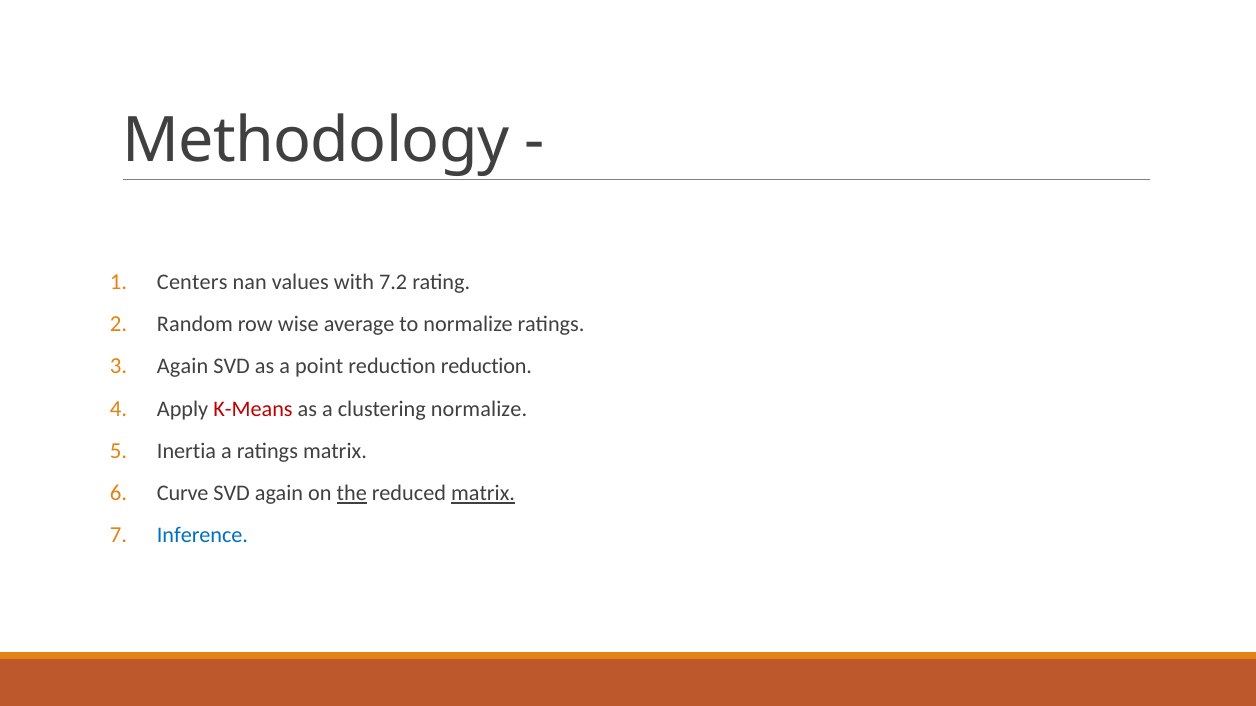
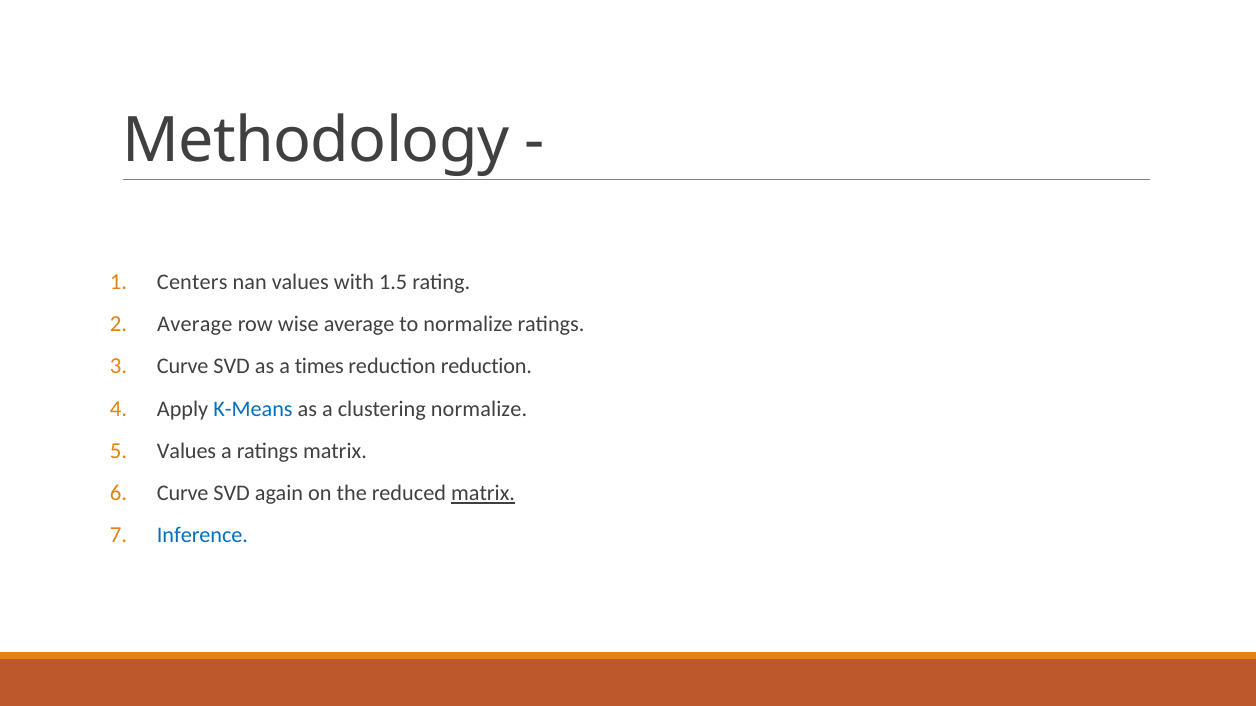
7.2: 7.2 -> 1.5
Random at (195, 324): Random -> Average
Again at (183, 367): Again -> Curve
point: point -> times
K-Means colour: red -> blue
Inertia at (187, 451): Inertia -> Values
the underline: present -> none
